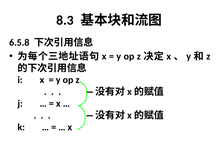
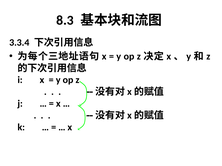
6.5.8: 6.5.8 -> 3.3.4
